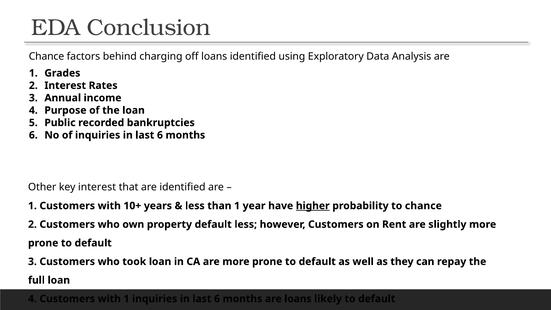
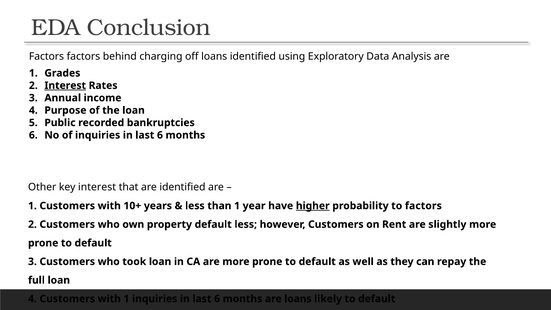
Chance at (47, 56): Chance -> Factors
Interest at (65, 86) underline: none -> present
to chance: chance -> factors
